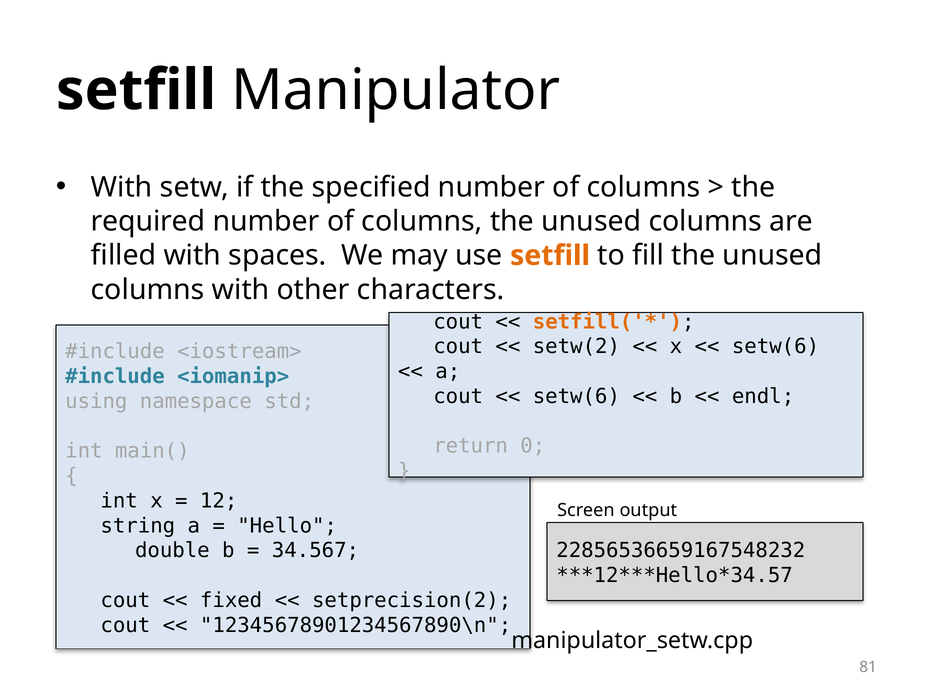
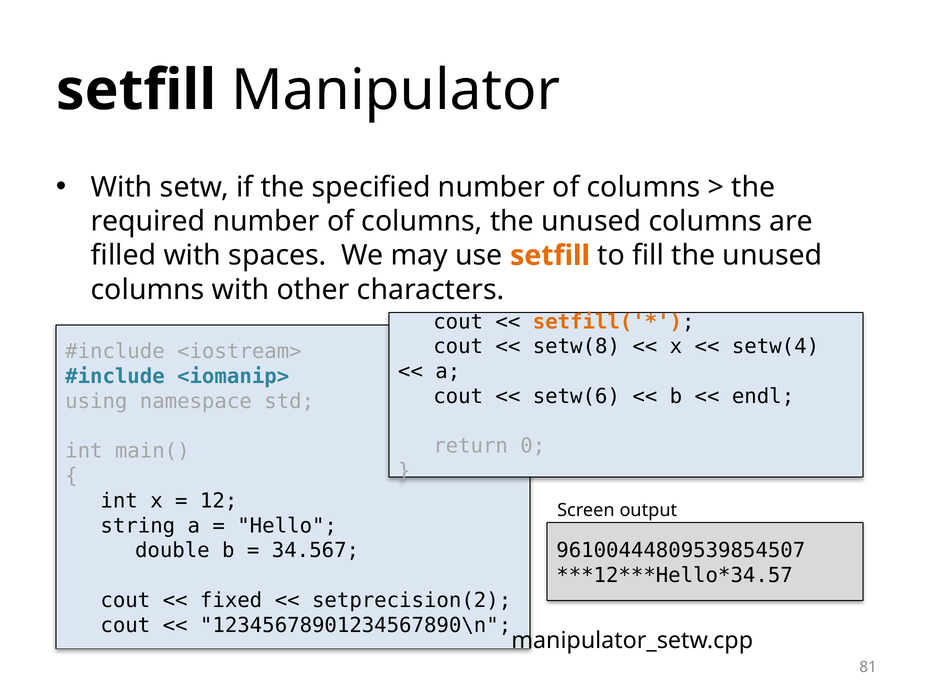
setw(2: setw(2 -> setw(8
setw(6 at (776, 346): setw(6 -> setw(4
22856536659167548232: 22856536659167548232 -> 96100444809539854507
